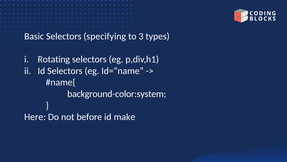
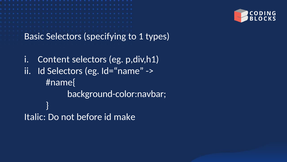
3: 3 -> 1
Rotating: Rotating -> Content
background-color:system: background-color:system -> background-color:navbar
Here: Here -> Italic
